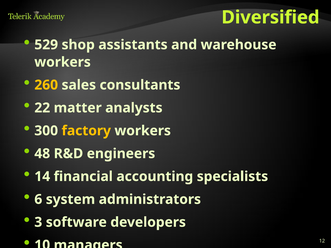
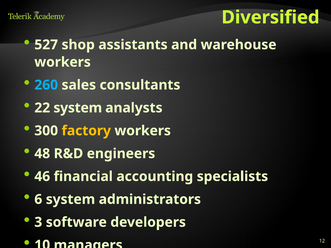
529: 529 -> 527
260 colour: yellow -> light blue
22 matter: matter -> system
14: 14 -> 46
